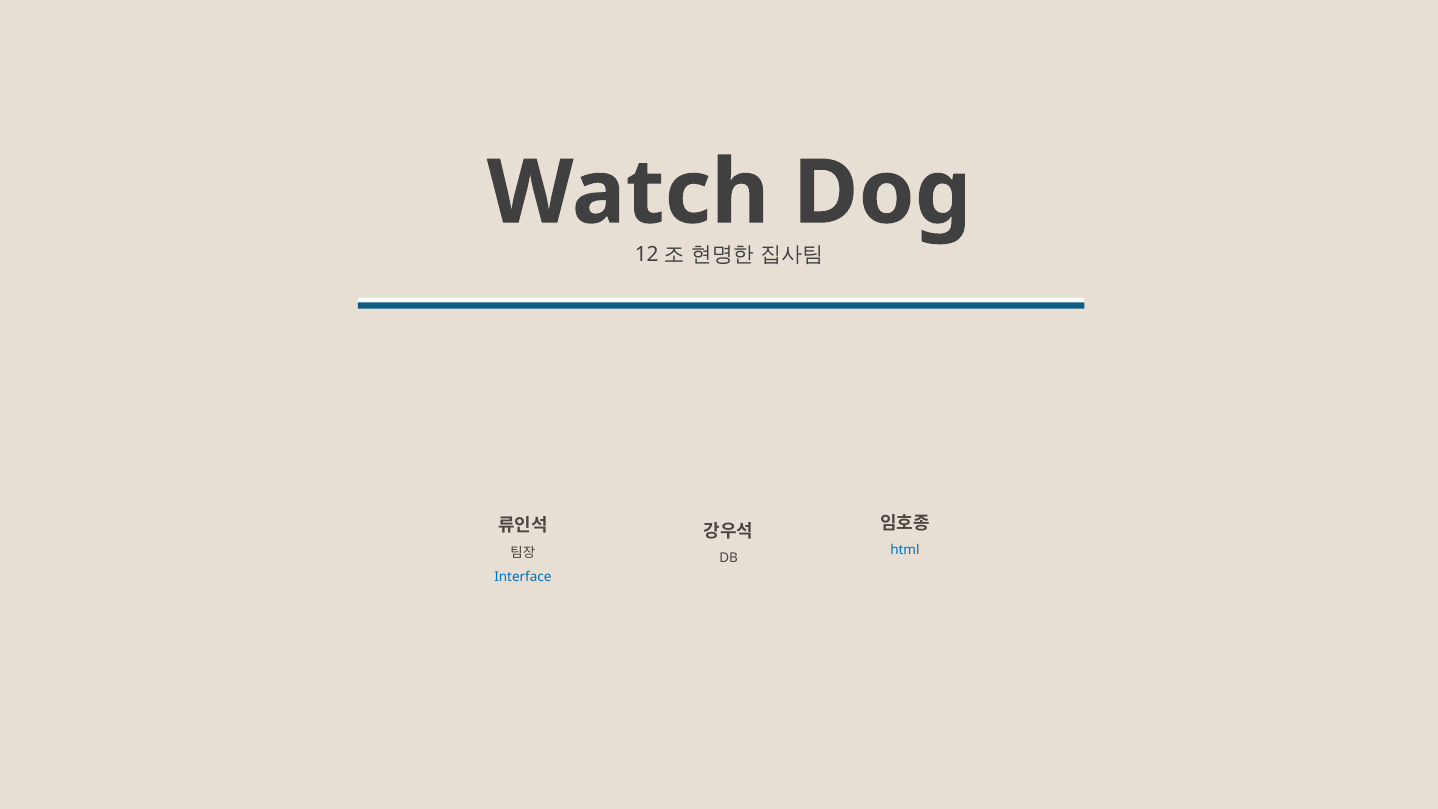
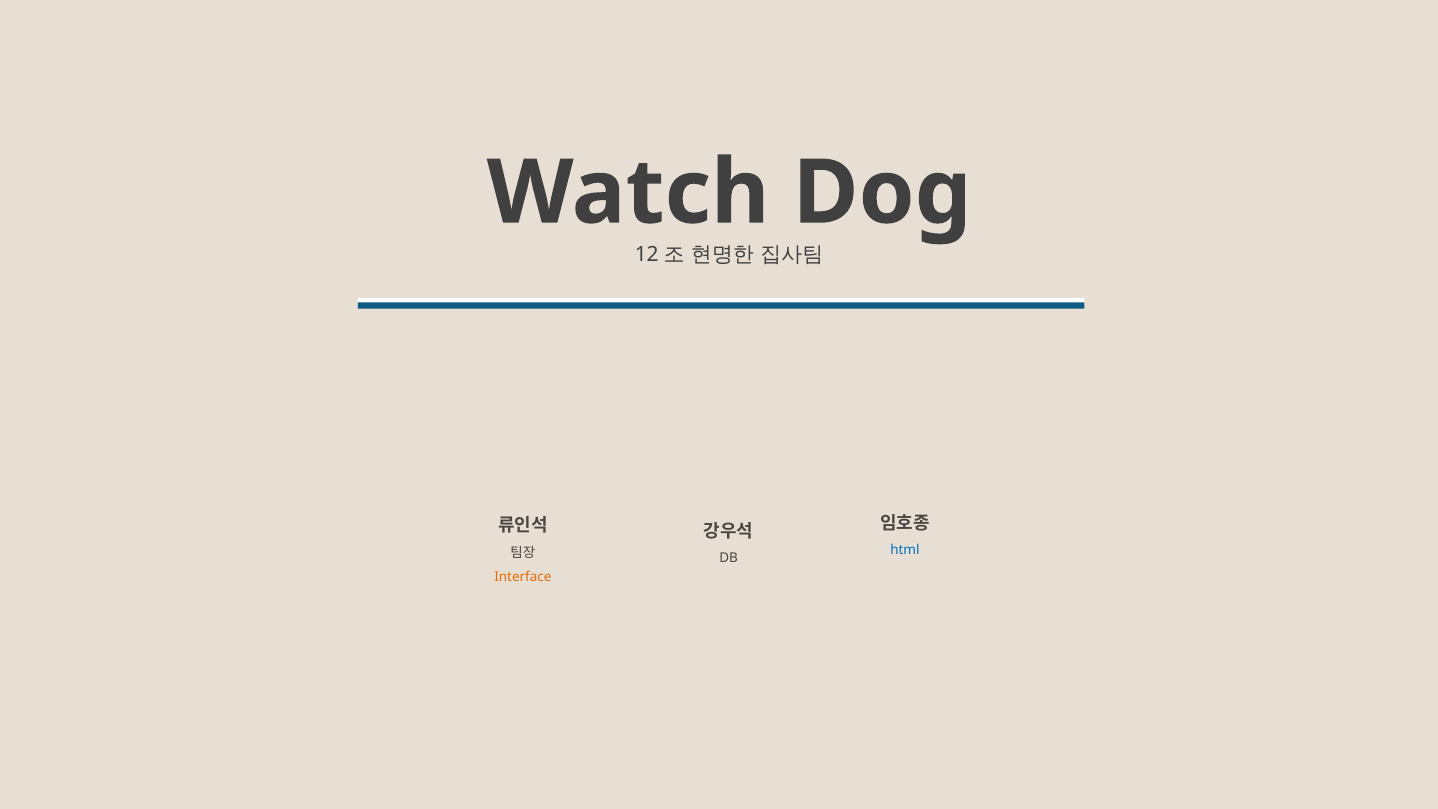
Interface colour: blue -> orange
